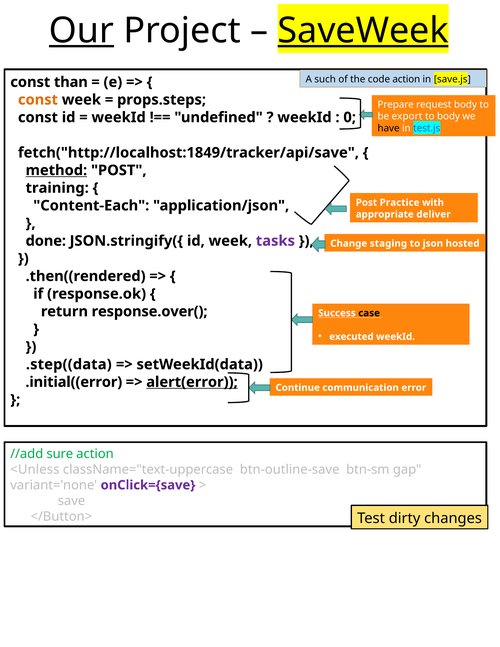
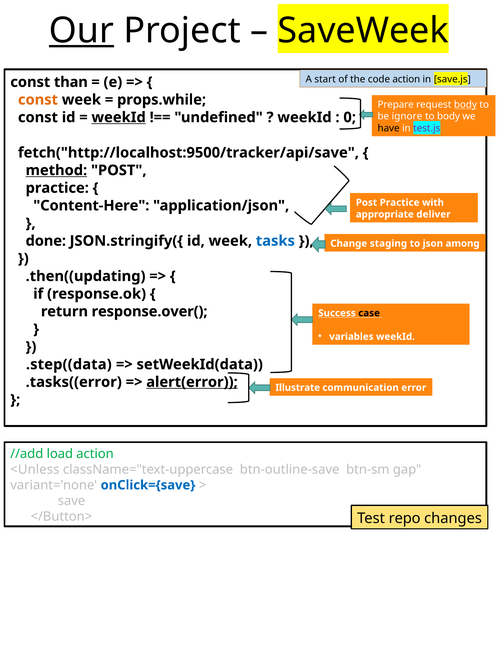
SaveWeek underline: present -> none
such: such -> start
props.steps: props.steps -> props.while
body at (465, 105) underline: none -> present
export: export -> ignore
weekId at (119, 117) underline: none -> present
test.js colour: blue -> purple
fetch("http://localhost:1849/tracker/api/save: fetch("http://localhost:1849/tracker/api/save -> fetch("http://localhost:9500/tracker/api/save
training at (57, 188): training -> practice
Content-Each: Content-Each -> Content-Here
tasks colour: purple -> blue
hosted: hosted -> among
.then((rendered: .then((rendered -> .then((updating
executed: executed -> variables
.initial((error: .initial((error -> .tasks((error
Continue: Continue -> Illustrate
sure: sure -> load
onClick={save colour: purple -> blue
dirty: dirty -> repo
